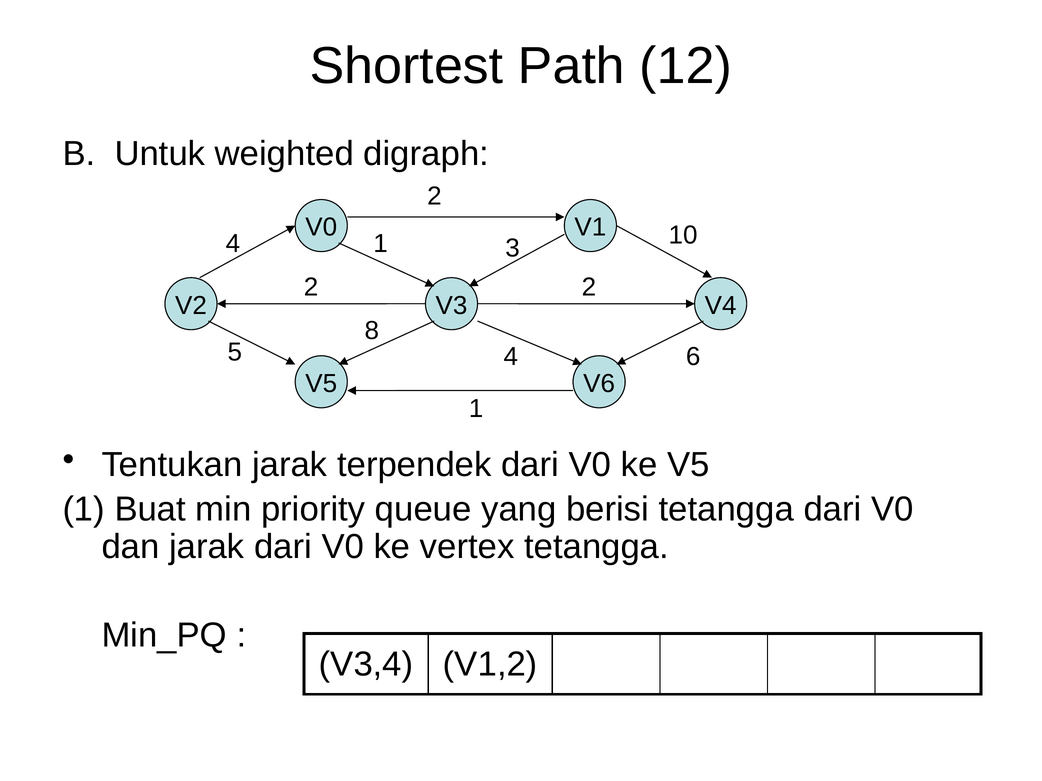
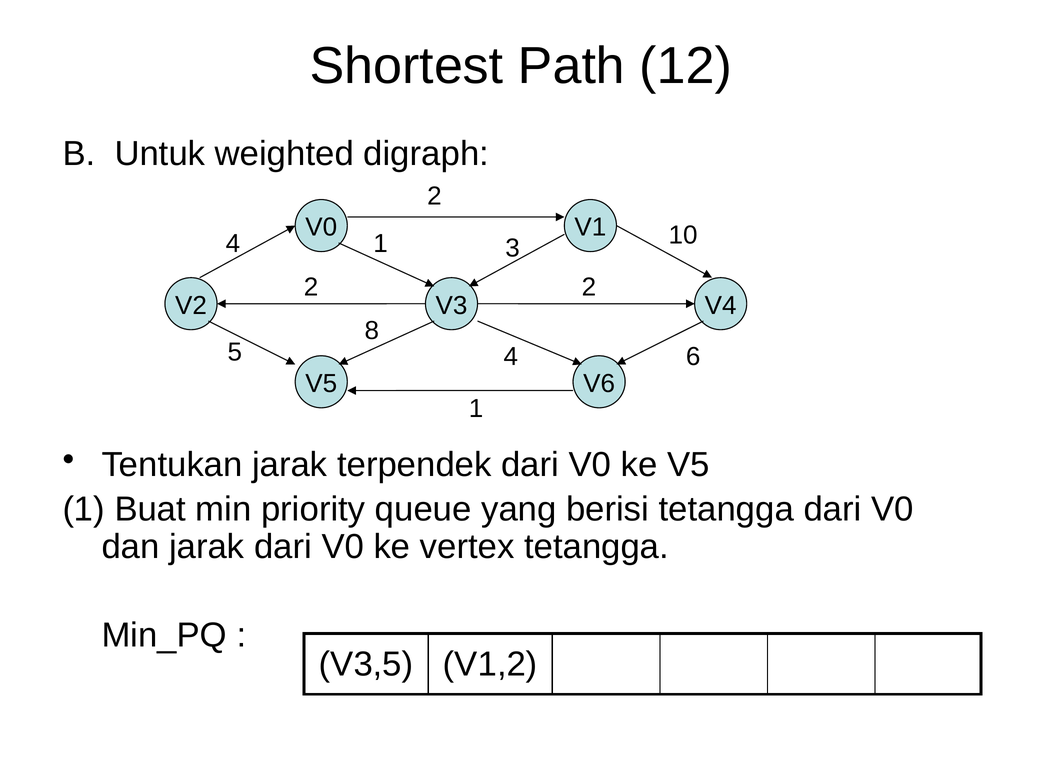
V3,4: V3,4 -> V3,5
